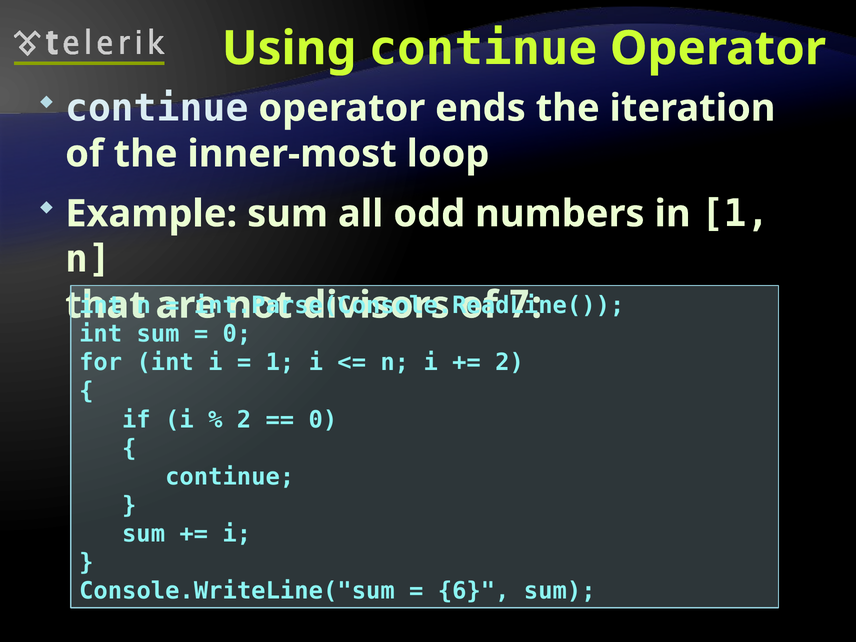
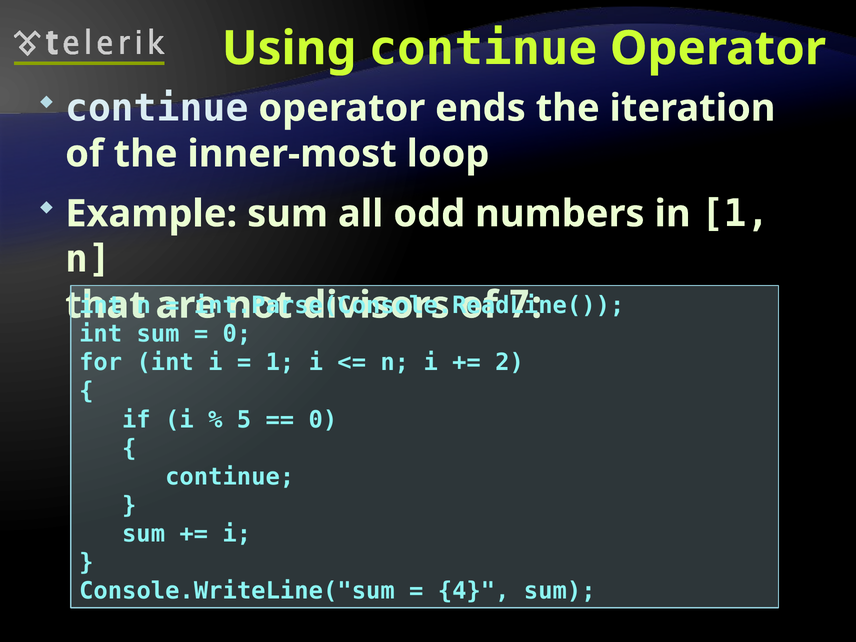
2 at (244, 420): 2 -> 5
6: 6 -> 4
